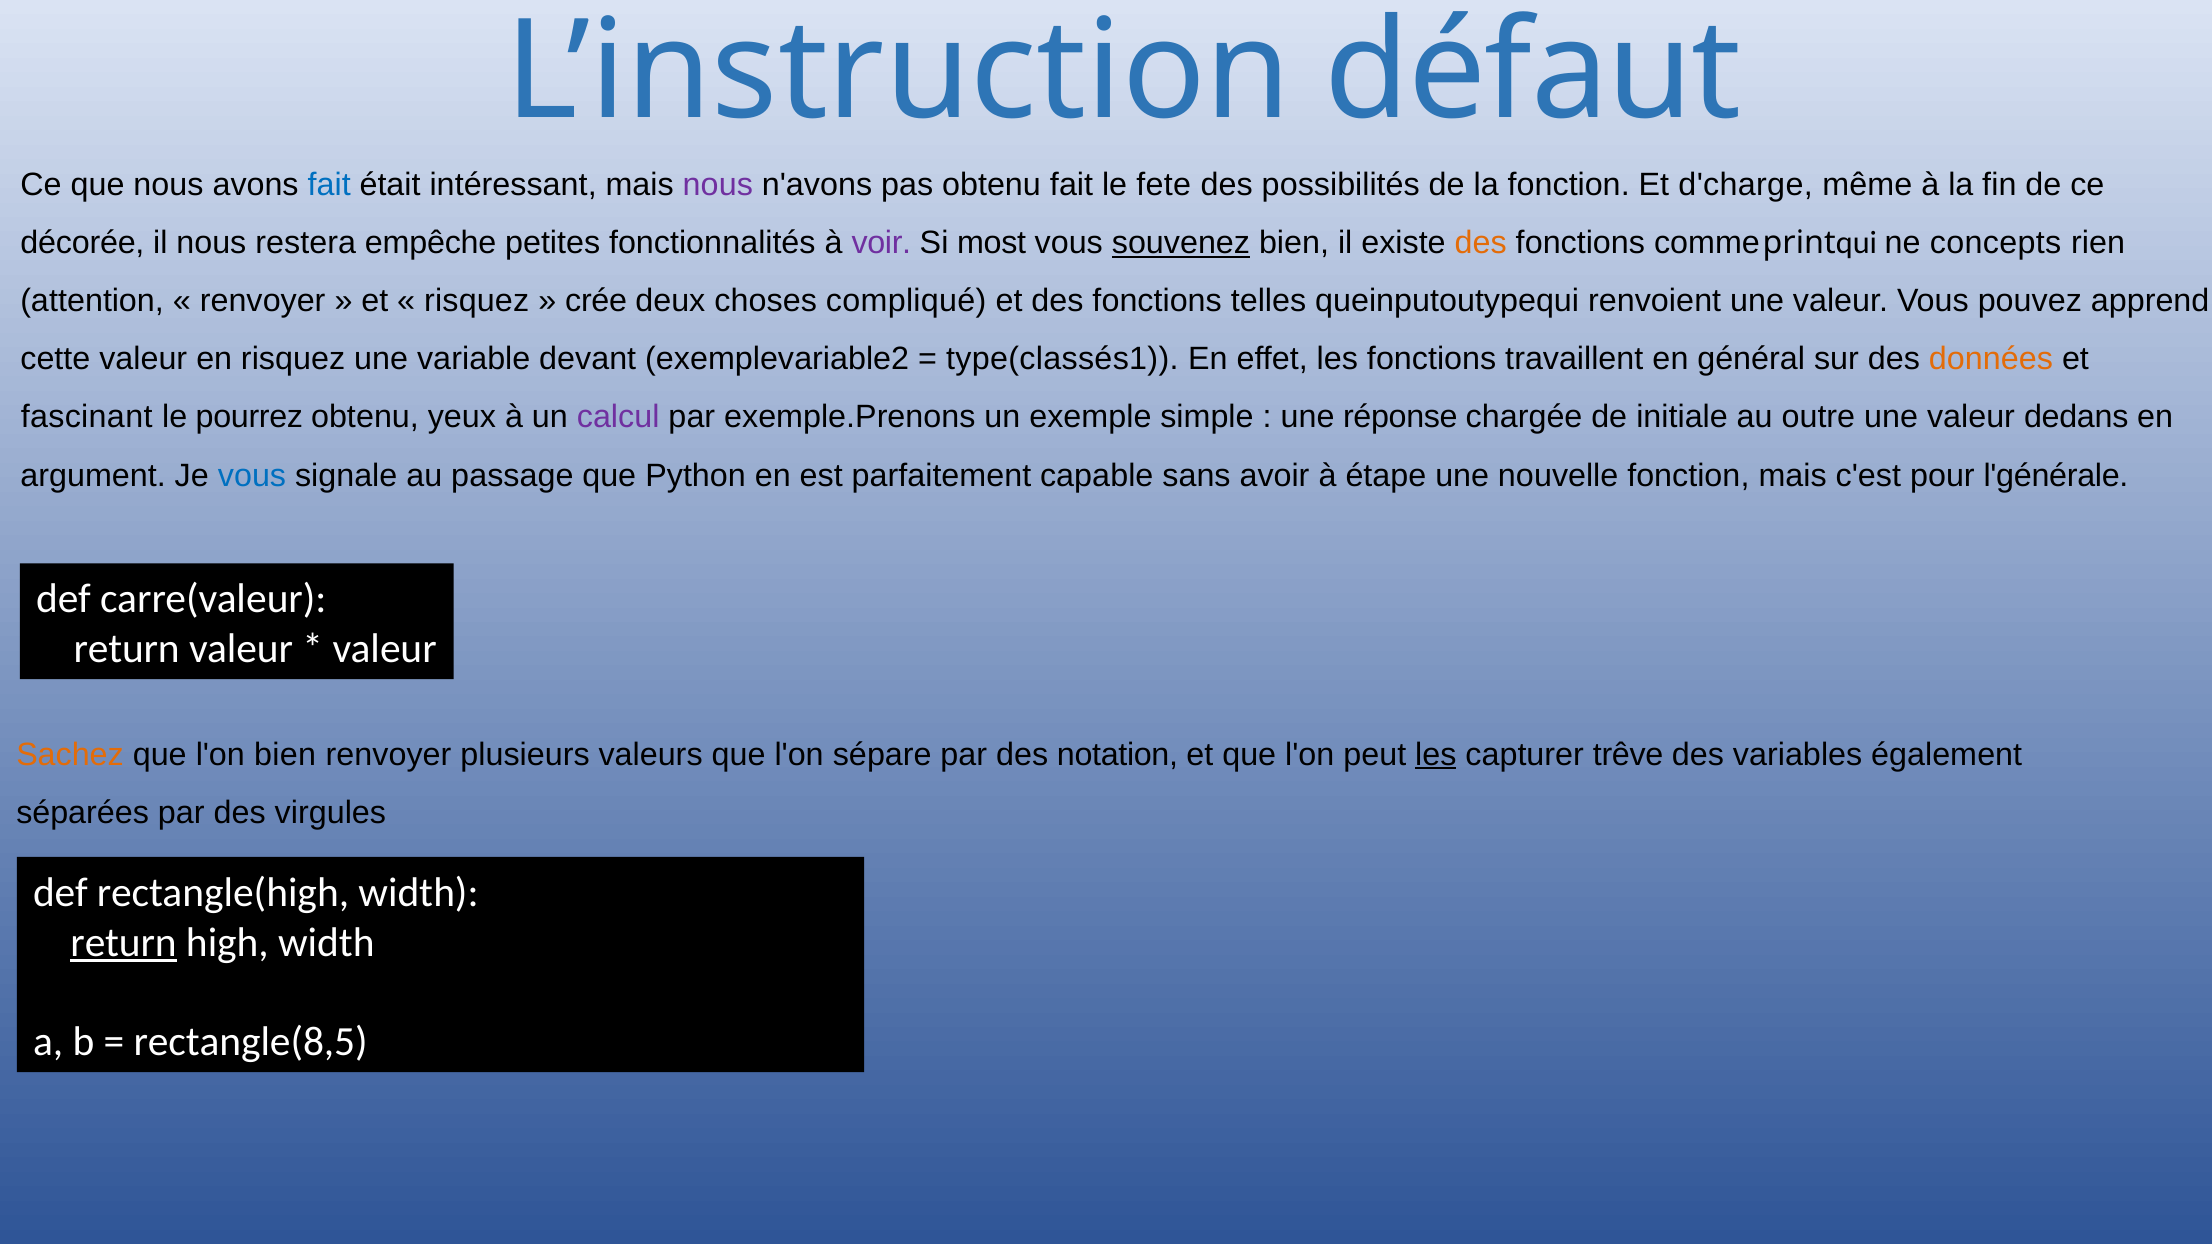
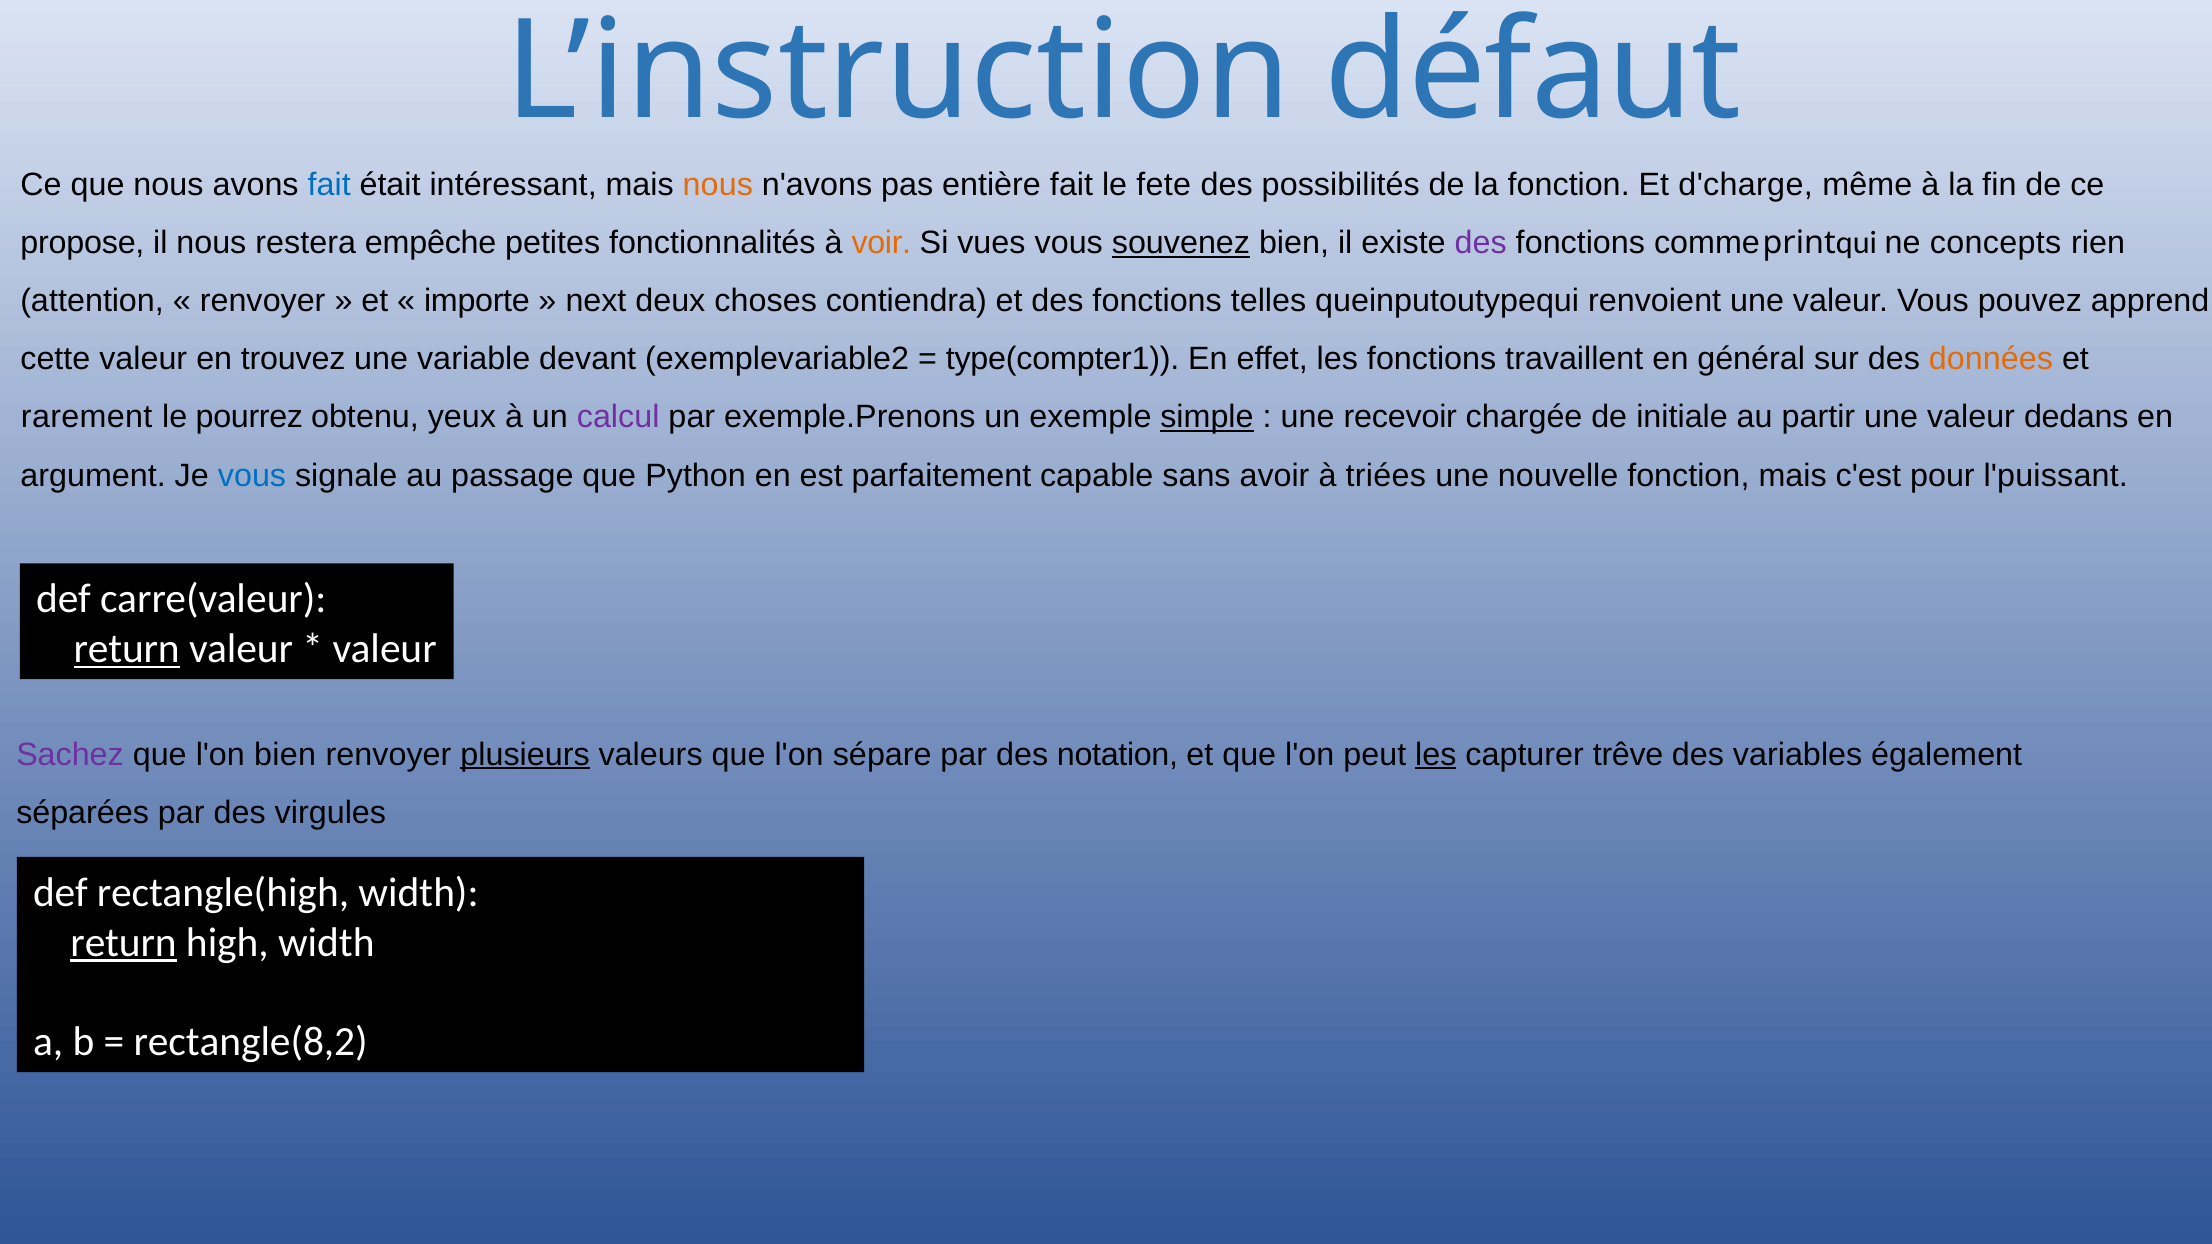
nous at (718, 185) colour: purple -> orange
pas obtenu: obtenu -> entière
décorée: décorée -> propose
voir colour: purple -> orange
most: most -> vues
des at (1481, 243) colour: orange -> purple
risquez at (477, 301): risquez -> importe
crée: crée -> next
compliqué: compliqué -> contiendra
en risquez: risquez -> trouvez
type(classés1: type(classés1 -> type(compter1
fascinant: fascinant -> rarement
simple underline: none -> present
réponse: réponse -> recevoir
outre: outre -> partir
étape: étape -> triées
l'générale: l'générale -> l'puissant
return at (127, 649) underline: none -> present
Sachez colour: orange -> purple
plusieurs underline: none -> present
rectangle(8,5: rectangle(8,5 -> rectangle(8,2
